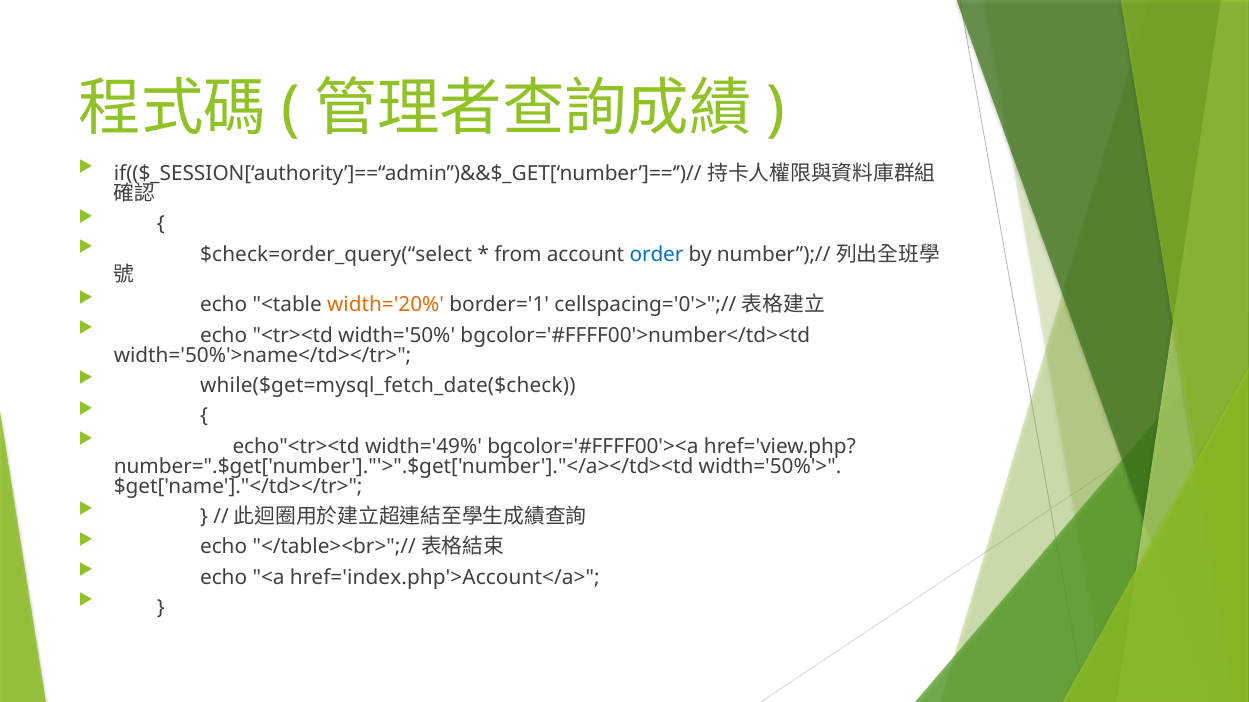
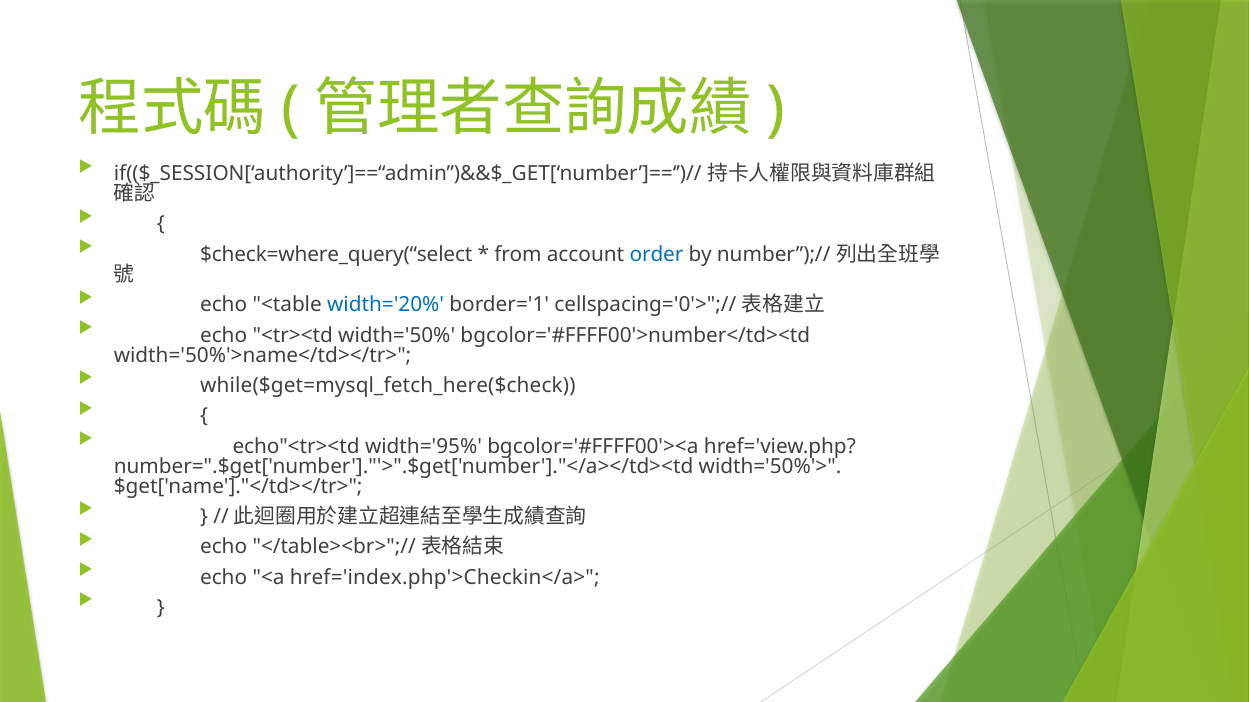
$check=order_query(“select: $check=order_query(“select -> $check=where_query(“select
width='20% colour: orange -> blue
while($get=mysql_fetch_date($check: while($get=mysql_fetch_date($check -> while($get=mysql_fetch_here($check
width='49%: width='49% -> width='95%
href='index.php'>Account</a>: href='index.php'>Account</a> -> href='index.php'>Checkin</a>
